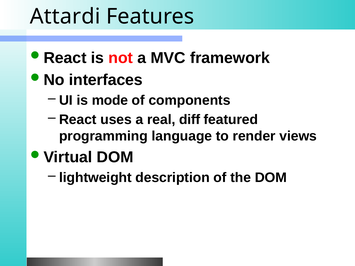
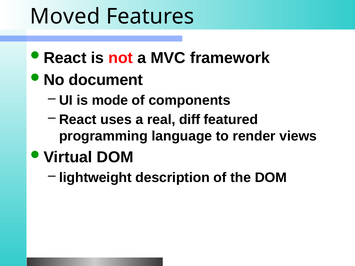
Attardi: Attardi -> Moved
interfaces: interfaces -> document
